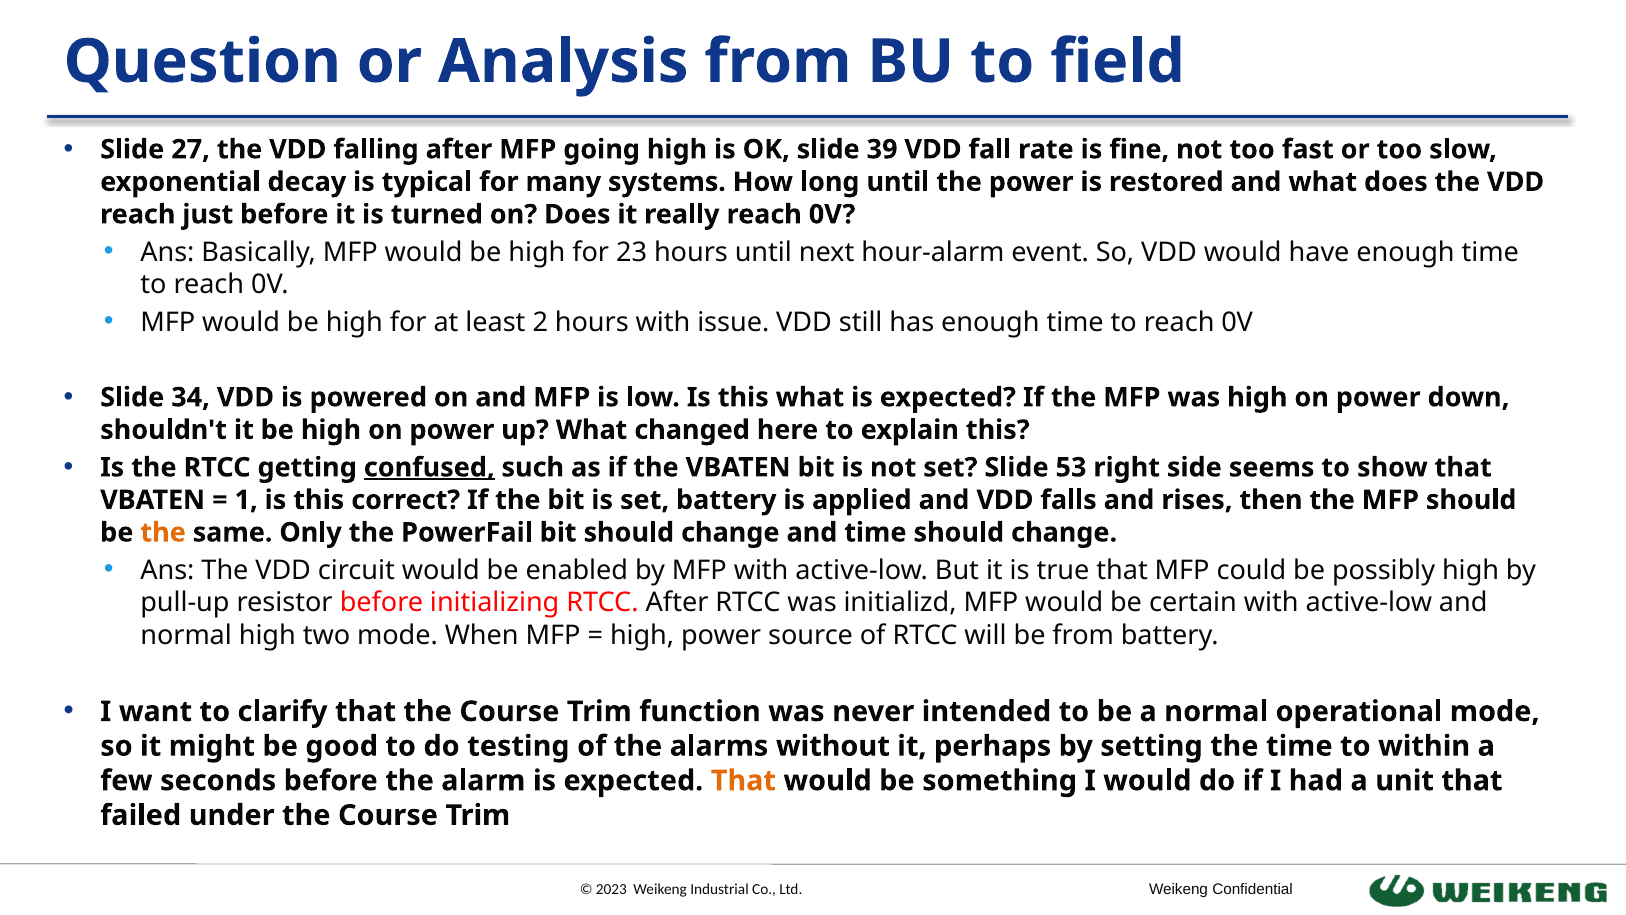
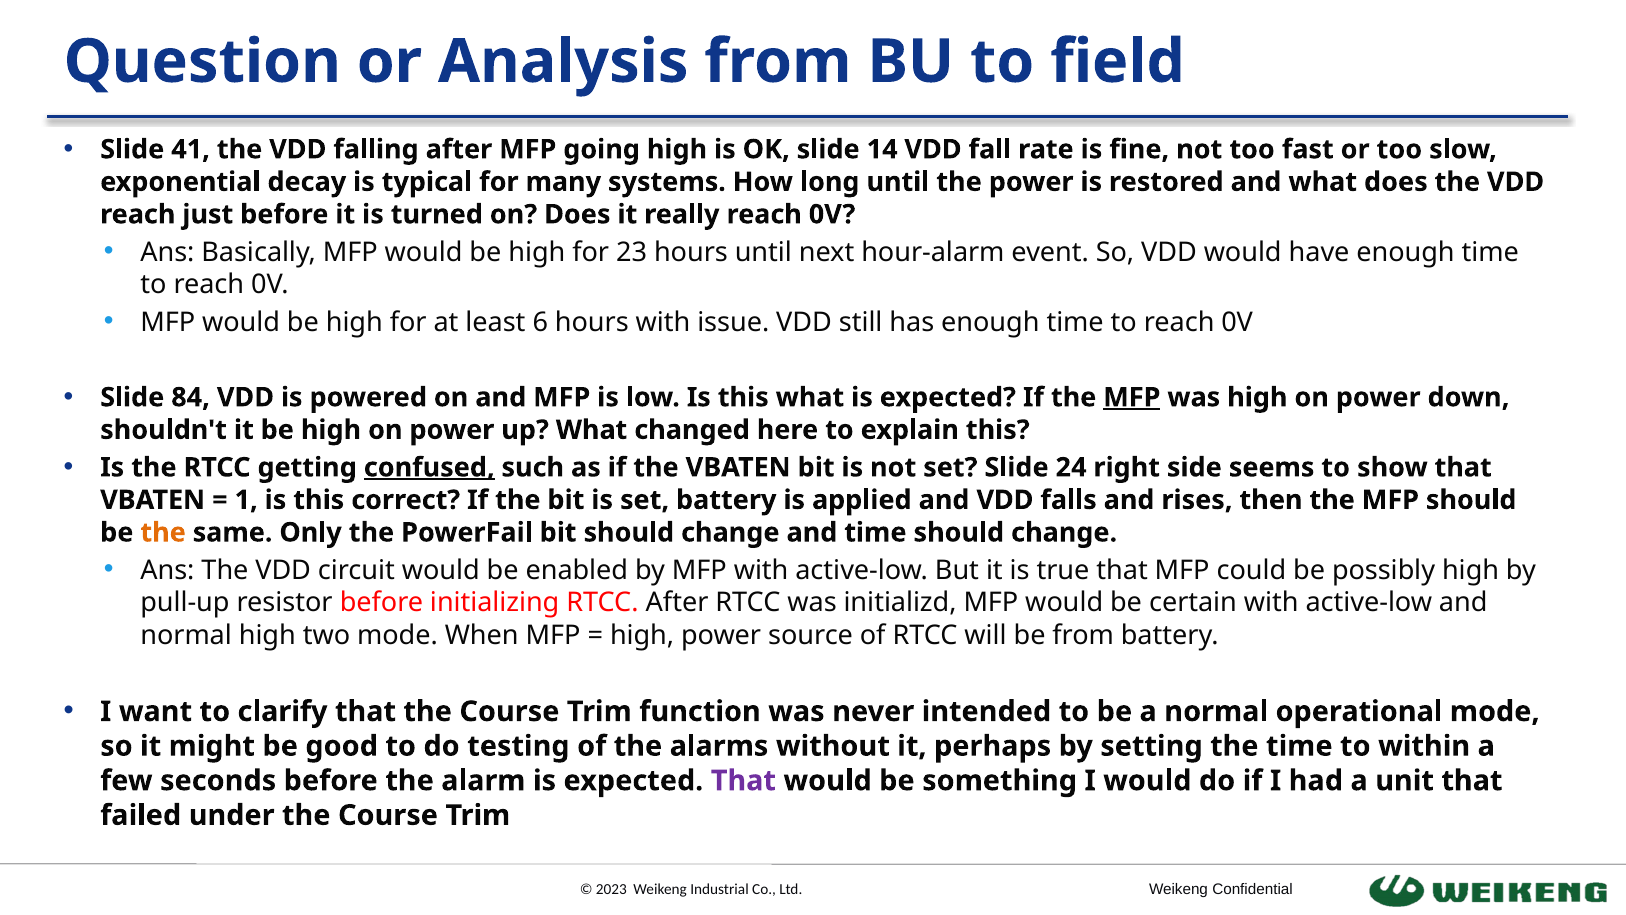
27: 27 -> 41
39: 39 -> 14
2: 2 -> 6
34: 34 -> 84
MFP at (1132, 397) underline: none -> present
53: 53 -> 24
That at (743, 780) colour: orange -> purple
